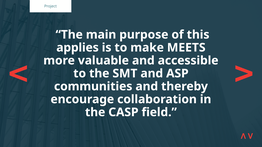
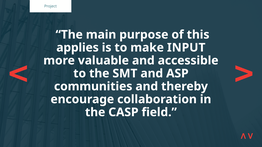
MEETS: MEETS -> INPUT
